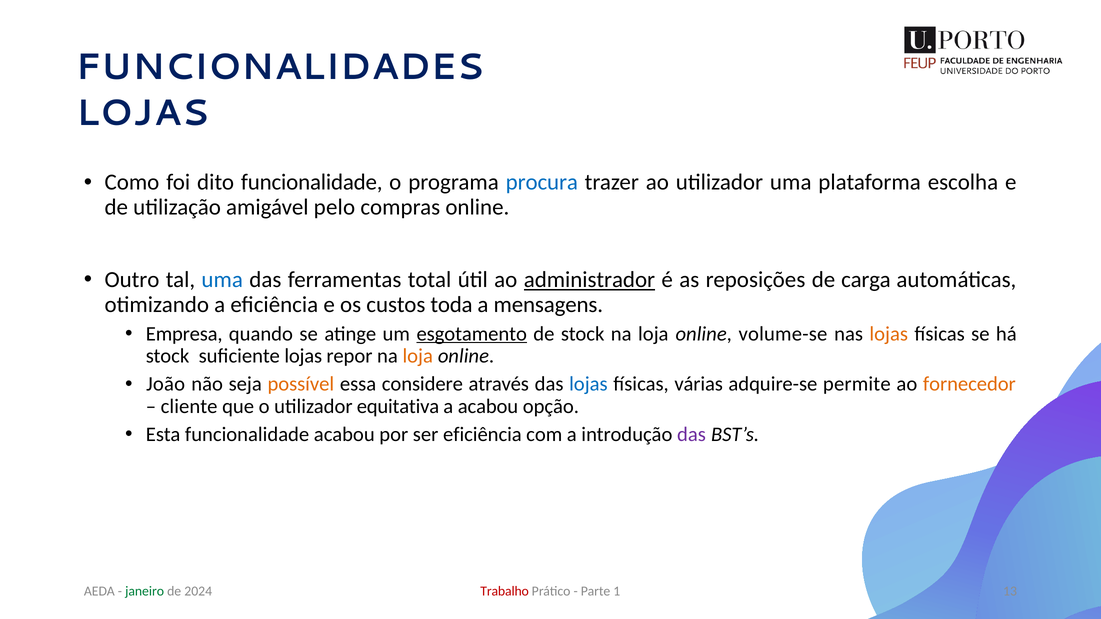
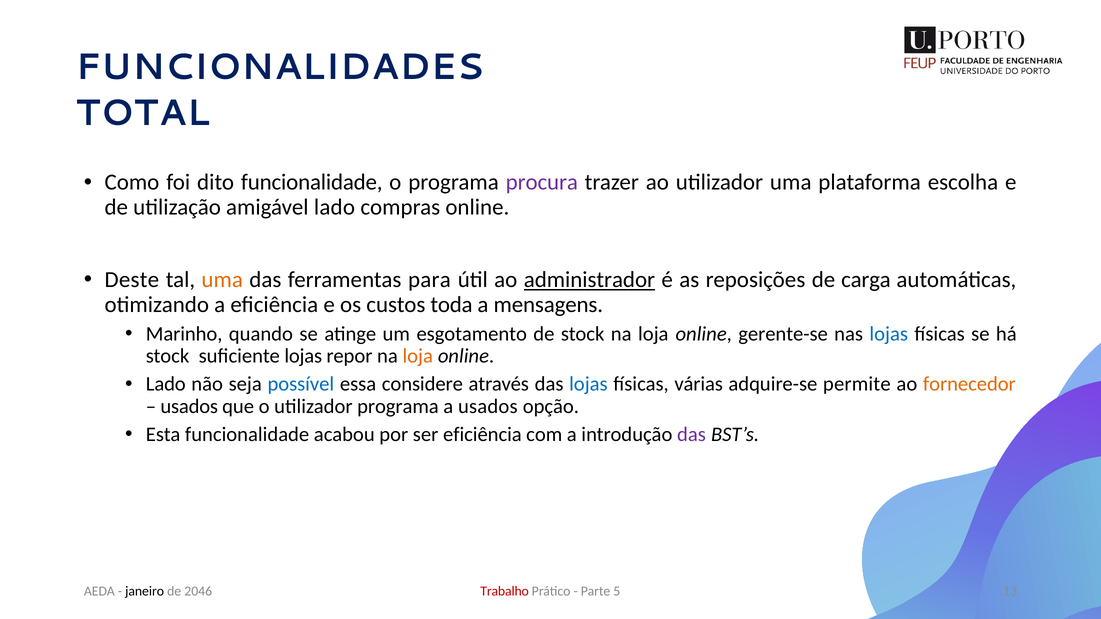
LOJAS at (143, 113): LOJAS -> TOTAL
procura colour: blue -> purple
amigável pelo: pelo -> lado
Outro: Outro -> Deste
uma at (222, 280) colour: blue -> orange
total: total -> para
Empresa: Empresa -> Marinho
esgotamento underline: present -> none
volume-se: volume-se -> gerente-se
lojas at (889, 334) colour: orange -> blue
João at (166, 384): João -> Lado
possível colour: orange -> blue
cliente at (189, 407): cliente -> usados
utilizador equitativa: equitativa -> programa
a acabou: acabou -> usados
1: 1 -> 5
janeiro colour: green -> black
2024: 2024 -> 2046
